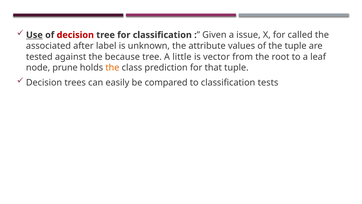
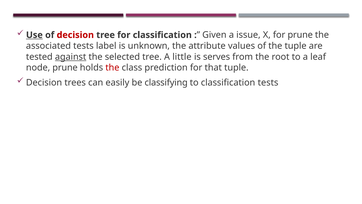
for called: called -> prune
associated after: after -> tests
against underline: none -> present
because: because -> selected
vector: vector -> serves
the at (112, 68) colour: orange -> red
compared: compared -> classifying
